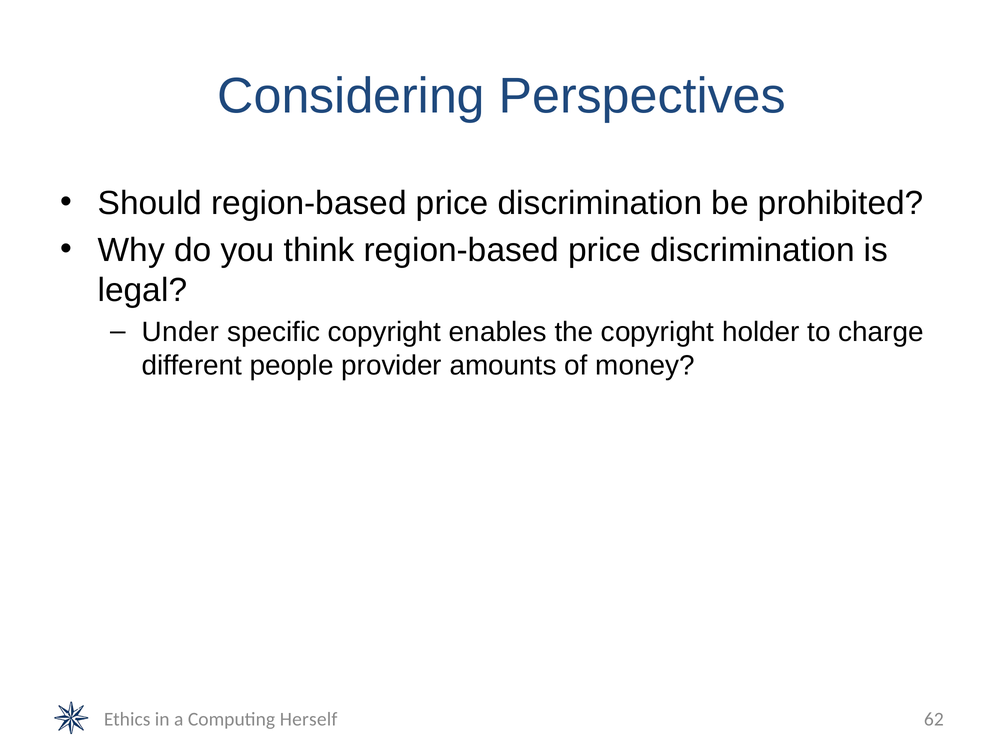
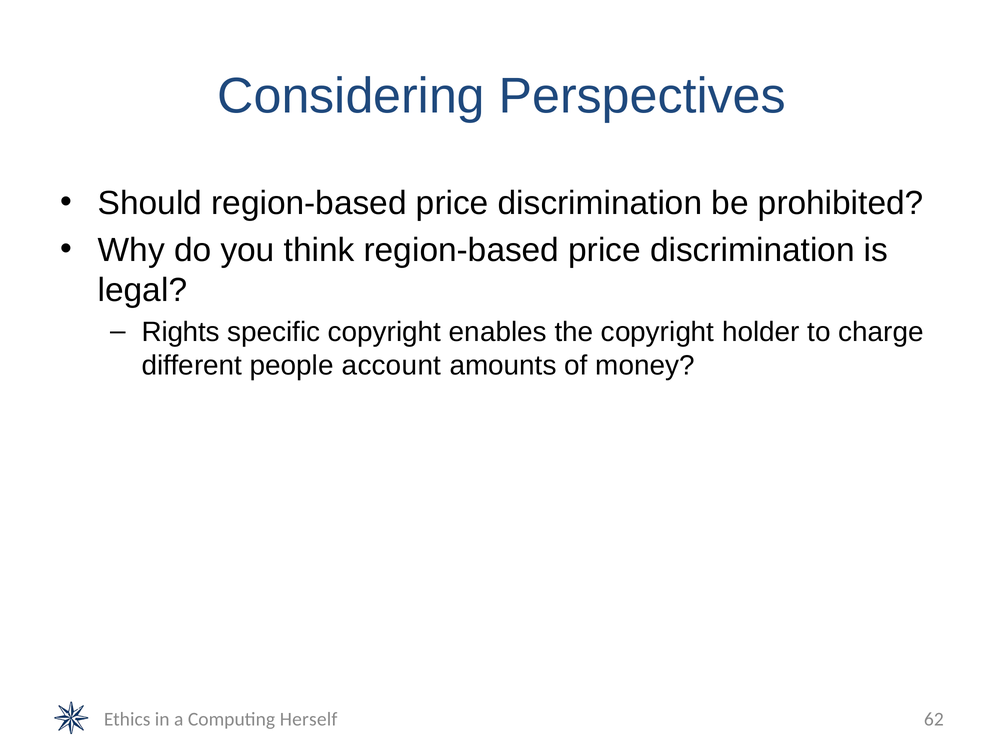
Under: Under -> Rights
provider: provider -> account
